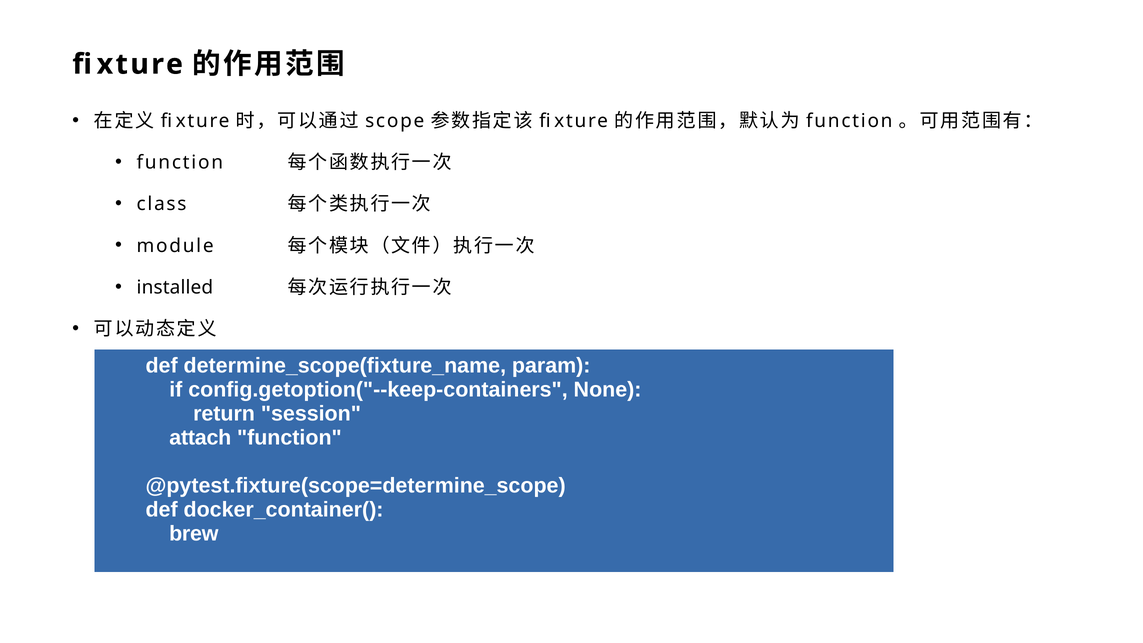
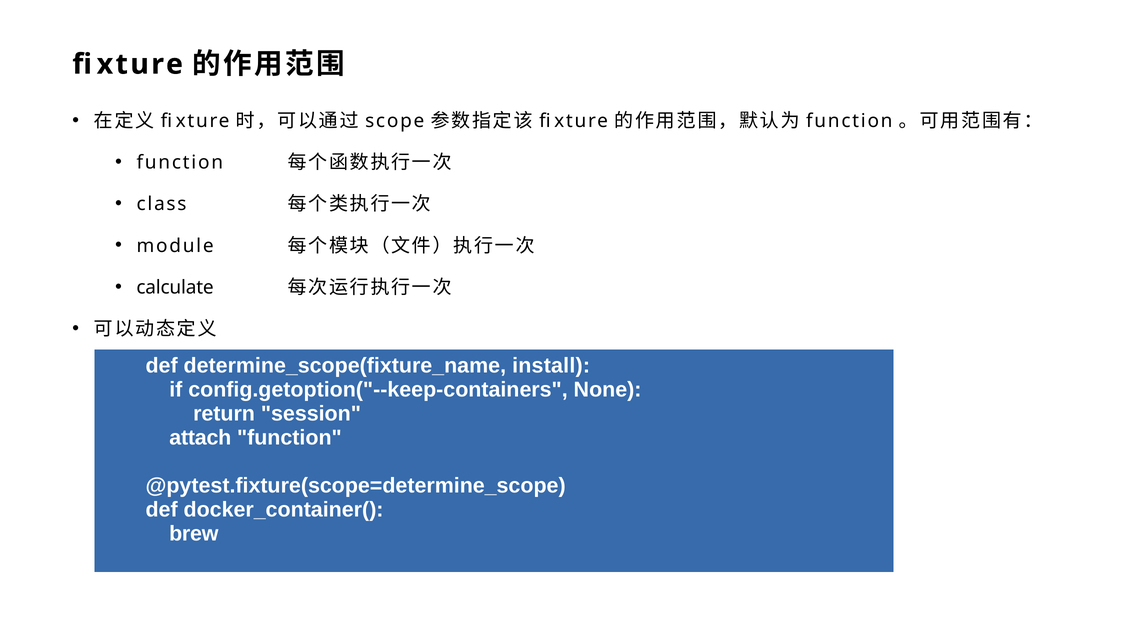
installed: installed -> calculate
param: param -> install
